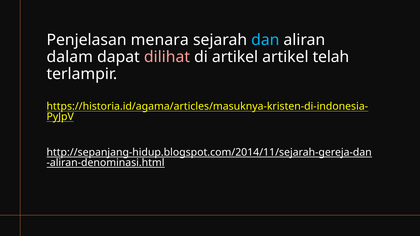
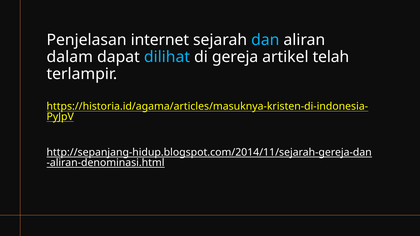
menara: menara -> internet
dilihat colour: pink -> light blue
di artikel: artikel -> gereja
